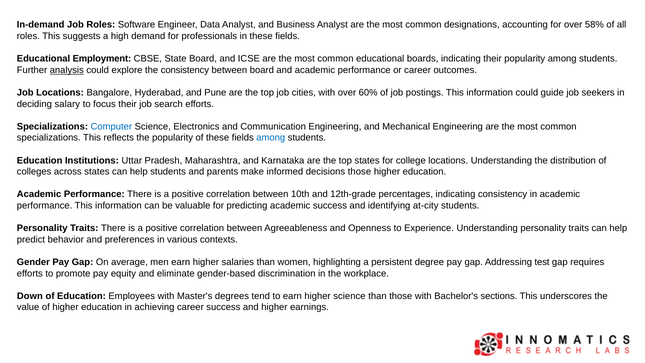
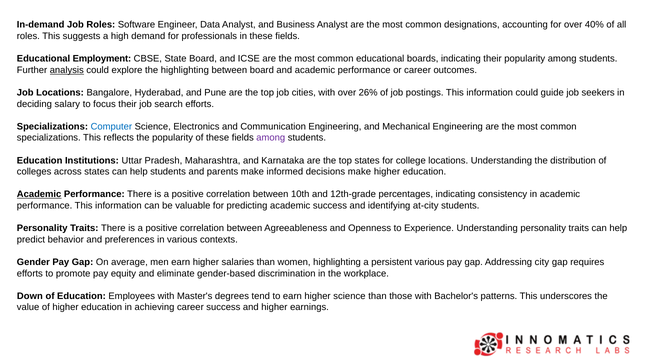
58%: 58% -> 40%
the consistency: consistency -> highlighting
60%: 60% -> 26%
among at (271, 138) colour: blue -> purple
decisions those: those -> make
Academic at (39, 194) underline: none -> present
persistent degree: degree -> various
test: test -> city
sections: sections -> patterns
